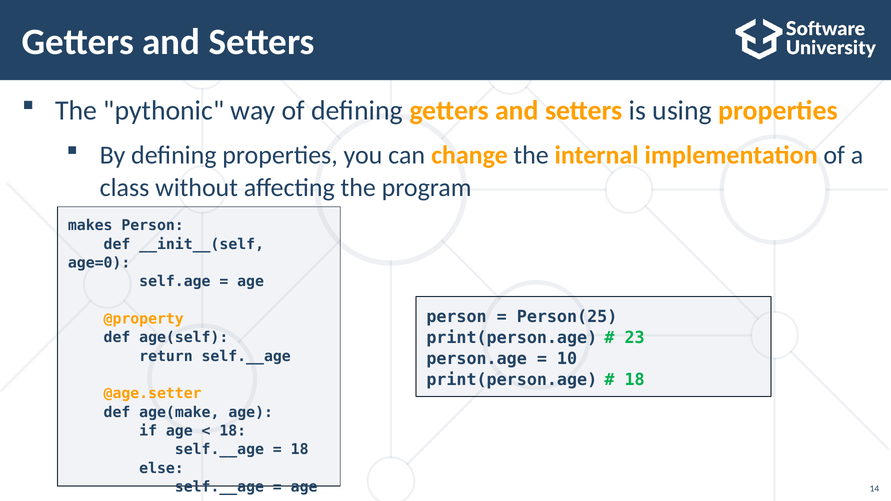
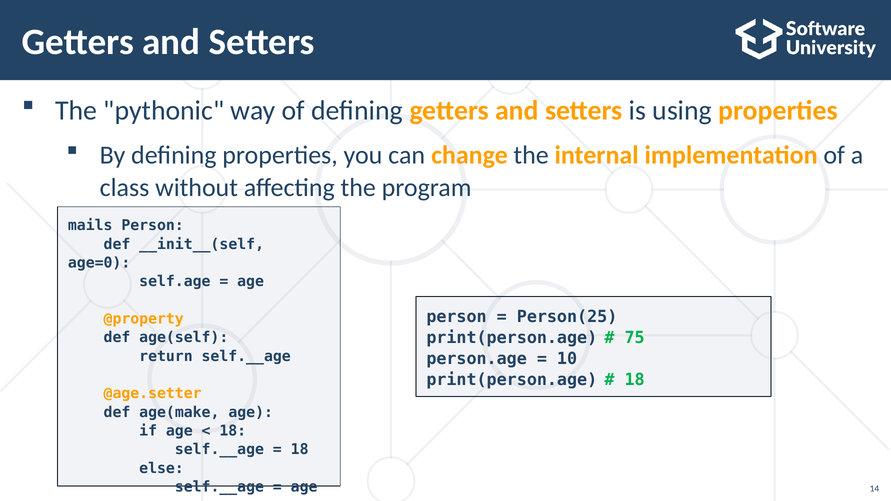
makes: makes -> mails
23: 23 -> 75
